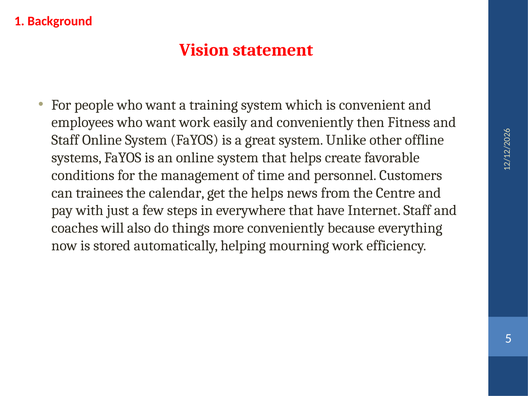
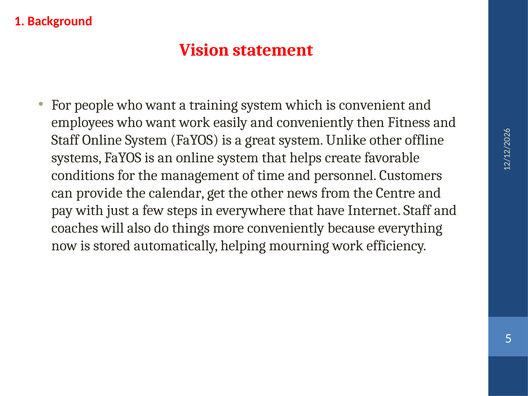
trainees: trainees -> provide
the helps: helps -> other
